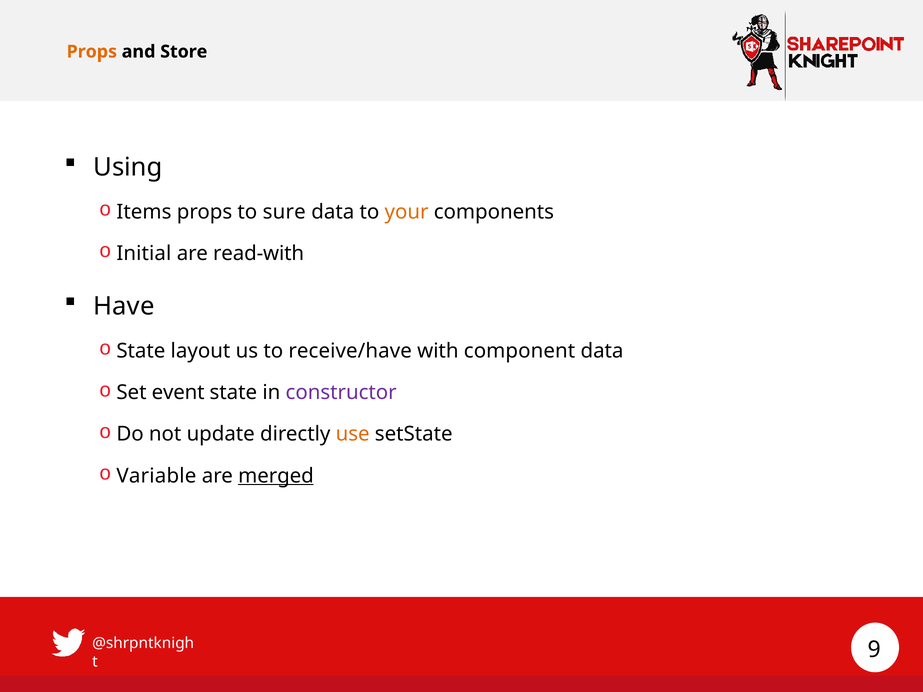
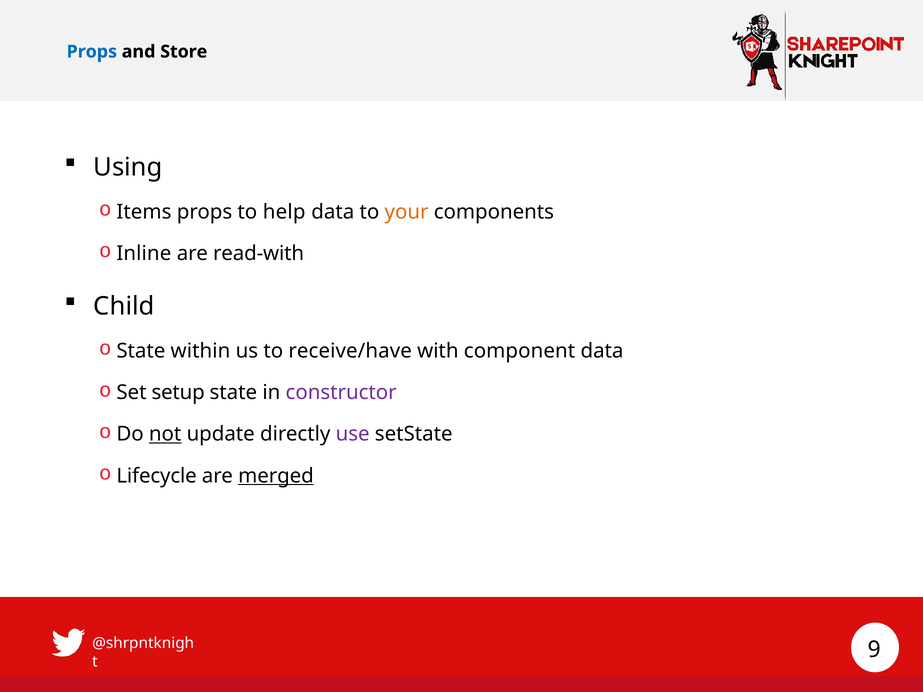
Props at (92, 52) colour: orange -> blue
sure: sure -> help
Initial: Initial -> Inline
Have: Have -> Child
layout: layout -> within
event: event -> setup
not underline: none -> present
use colour: orange -> purple
Variable: Variable -> Lifecycle
